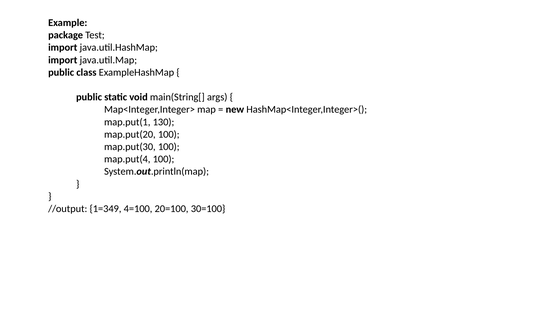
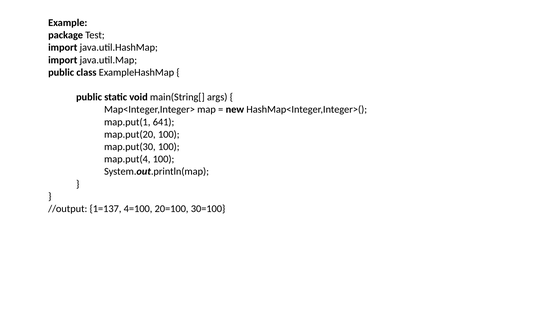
130: 130 -> 641
1=349: 1=349 -> 1=137
